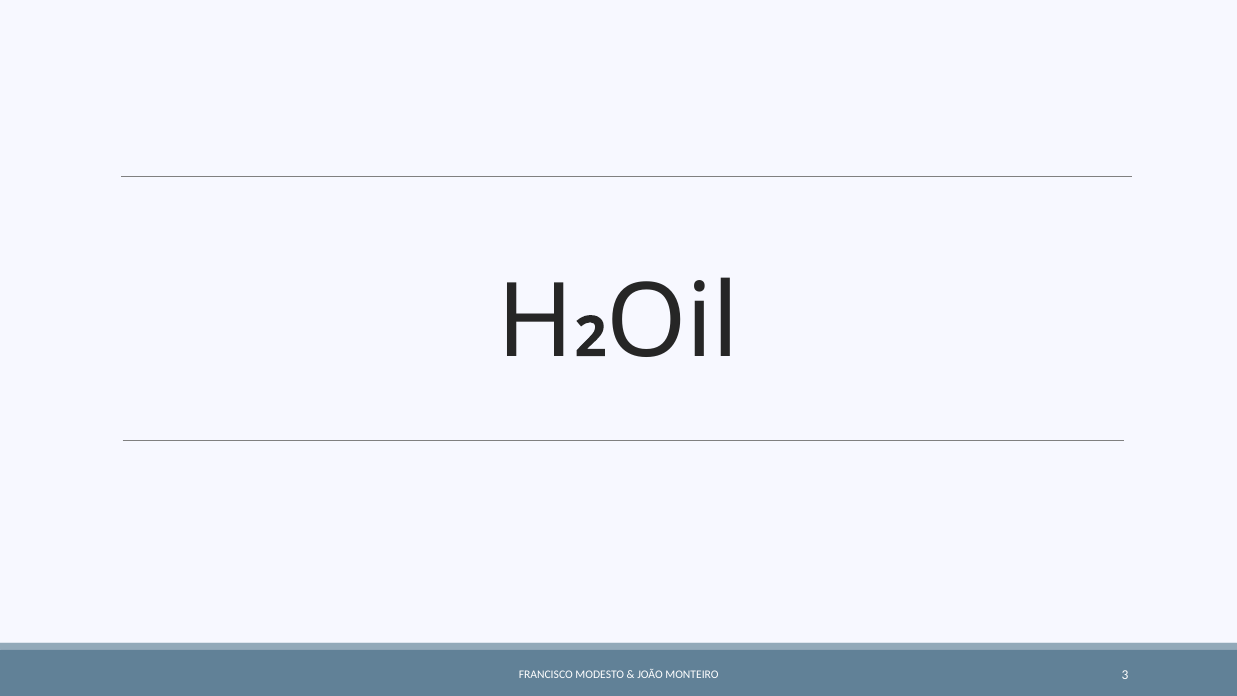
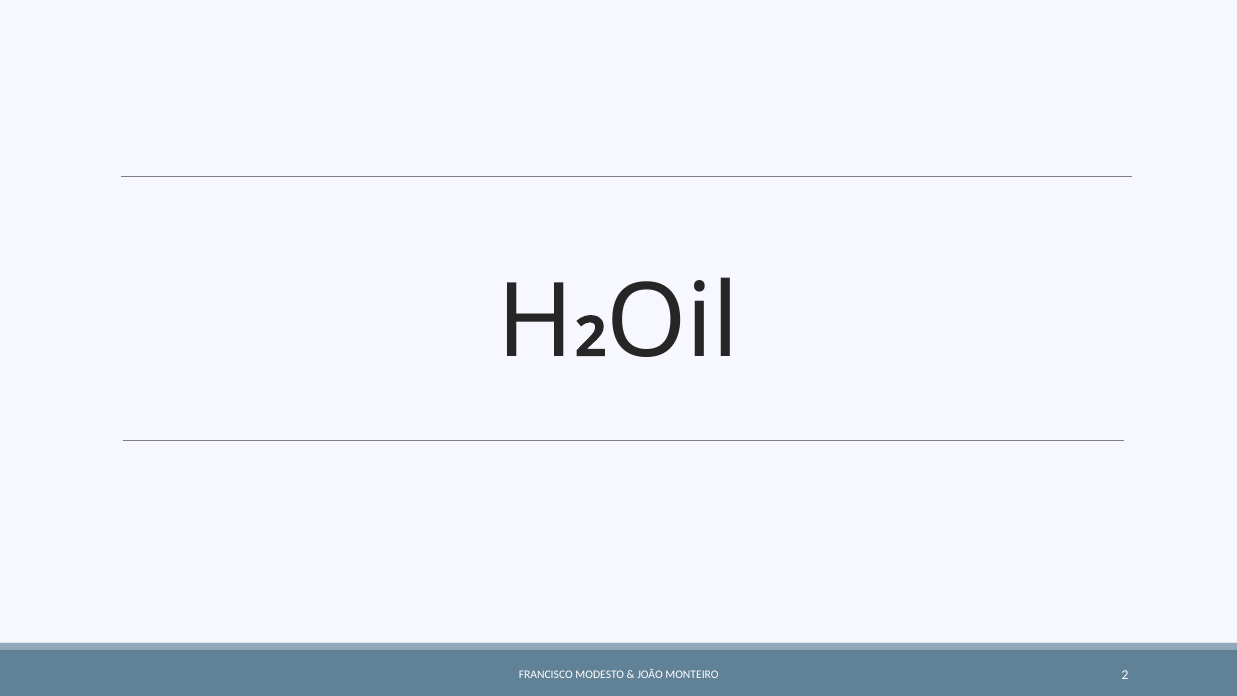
MONTEIRO 3: 3 -> 2
